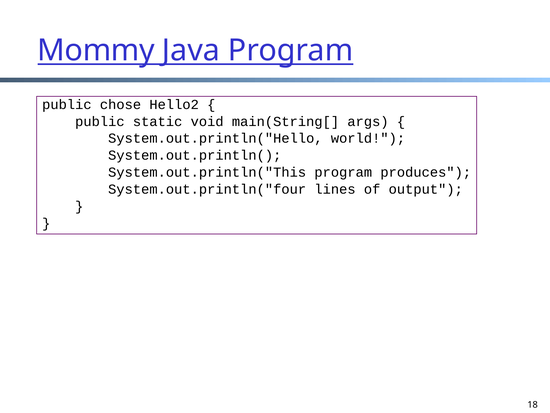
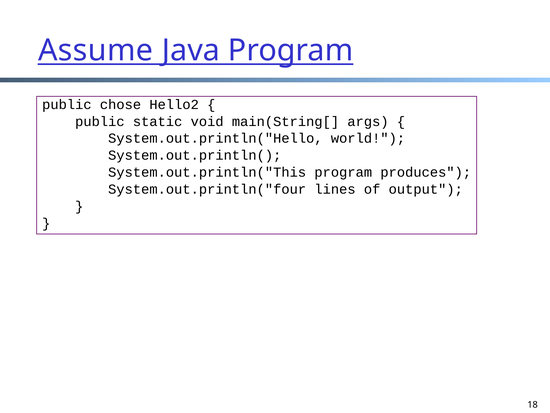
Mommy: Mommy -> Assume
